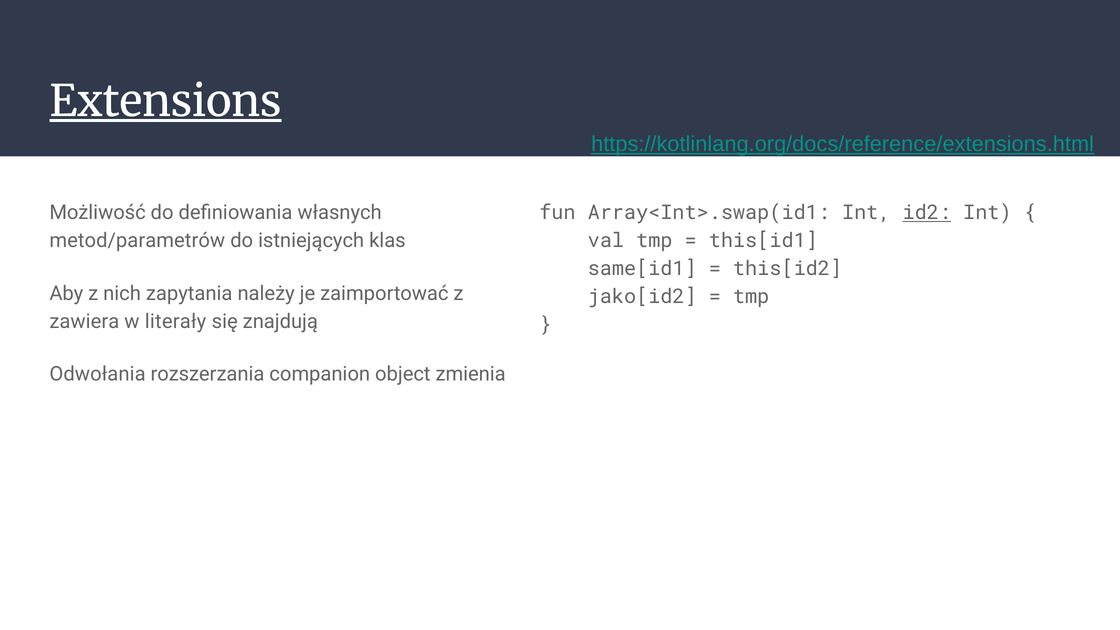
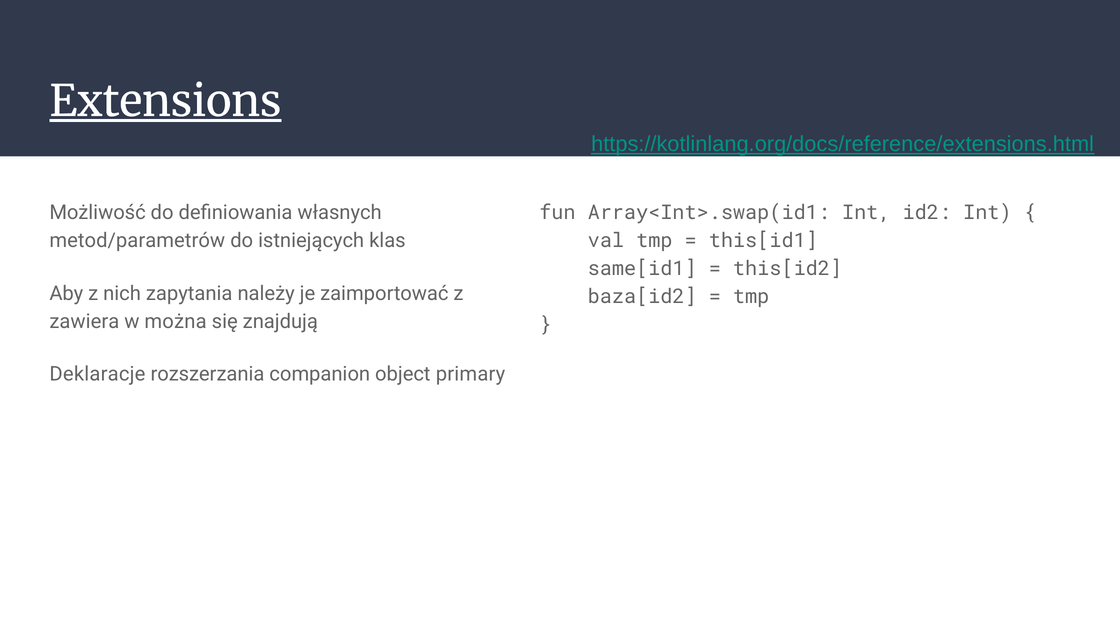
id2 underline: present -> none
jako[id2: jako[id2 -> baza[id2
literały: literały -> można
Odwołania: Odwołania -> Deklaracje
zmienia: zmienia -> primary
